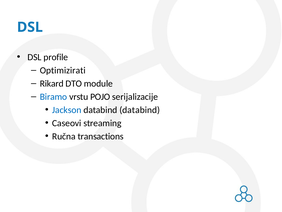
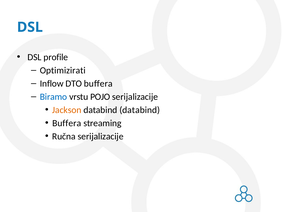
Rikard: Rikard -> Inflow
DTO module: module -> buffera
Jackson colour: blue -> orange
Caseovi at (67, 123): Caseovi -> Buffera
Ručna transactions: transactions -> serijalizacije
